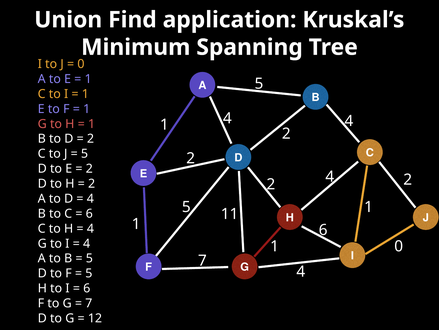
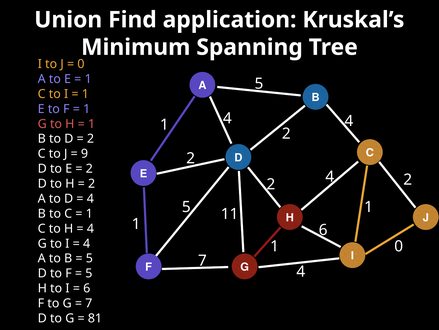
5 at (85, 153): 5 -> 9
6 at (89, 213): 6 -> 1
12: 12 -> 81
